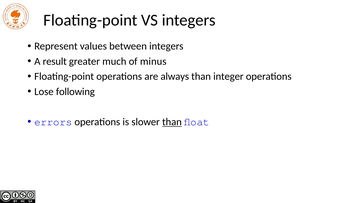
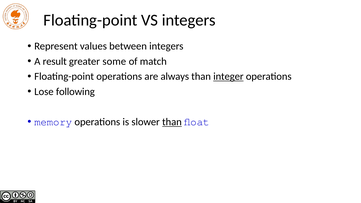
much: much -> some
minus: minus -> match
integer underline: none -> present
errors: errors -> memory
